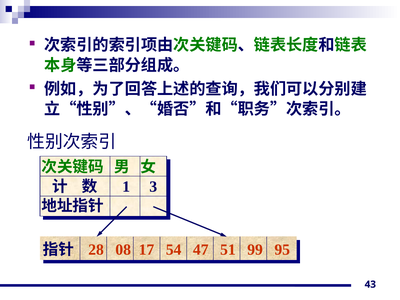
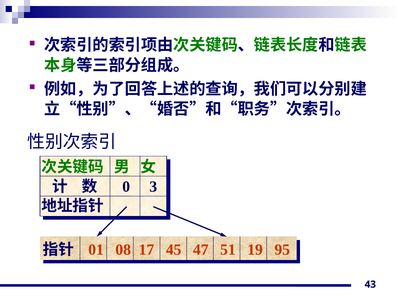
1: 1 -> 0
28: 28 -> 01
54: 54 -> 45
99: 99 -> 19
